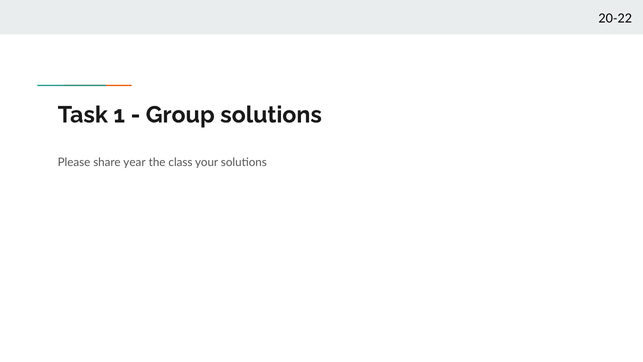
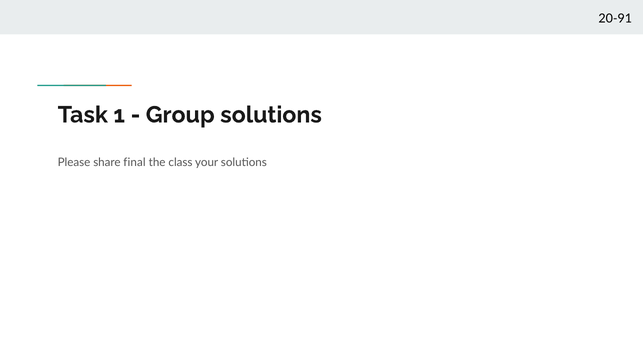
20-22: 20-22 -> 20-91
year: year -> final
